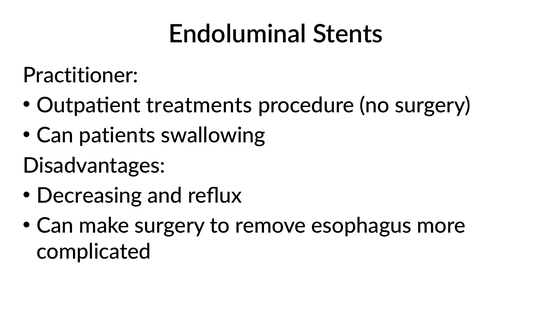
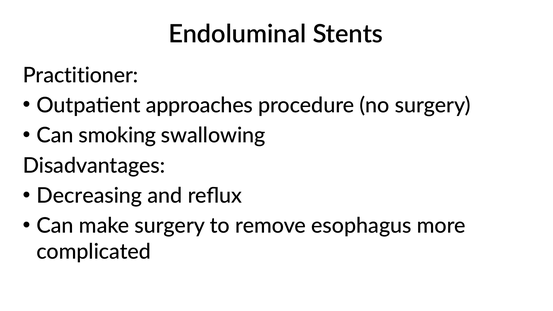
treatments: treatments -> approaches
patients: patients -> smoking
